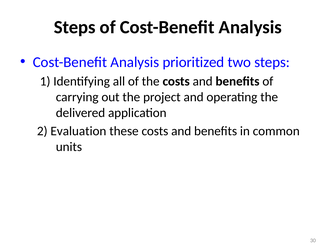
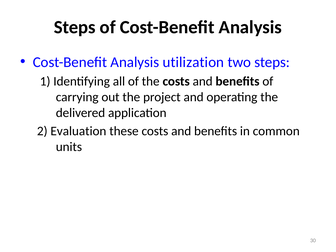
prioritized: prioritized -> utilization
